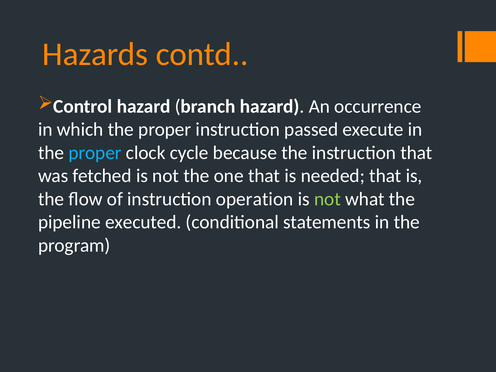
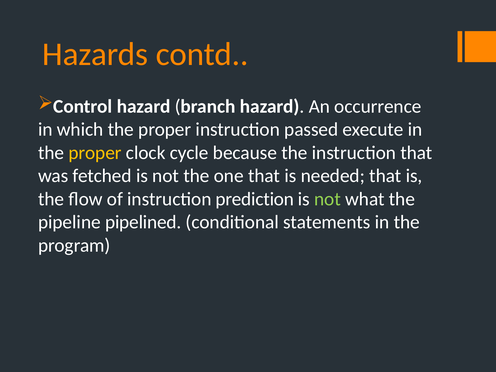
proper at (95, 153) colour: light blue -> yellow
operation: operation -> prediction
executed: executed -> pipelined
